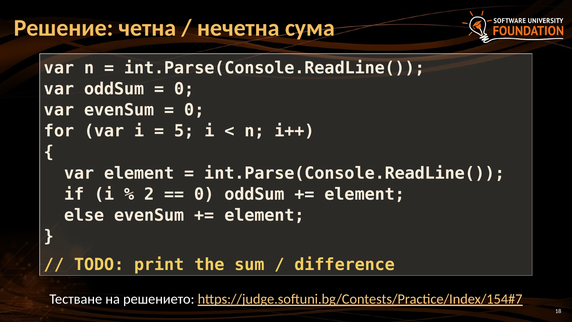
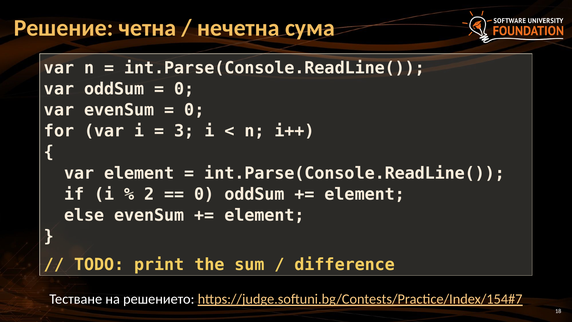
5: 5 -> 3
